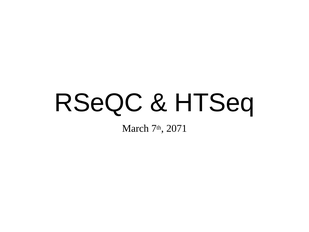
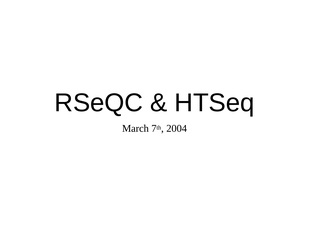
2071: 2071 -> 2004
